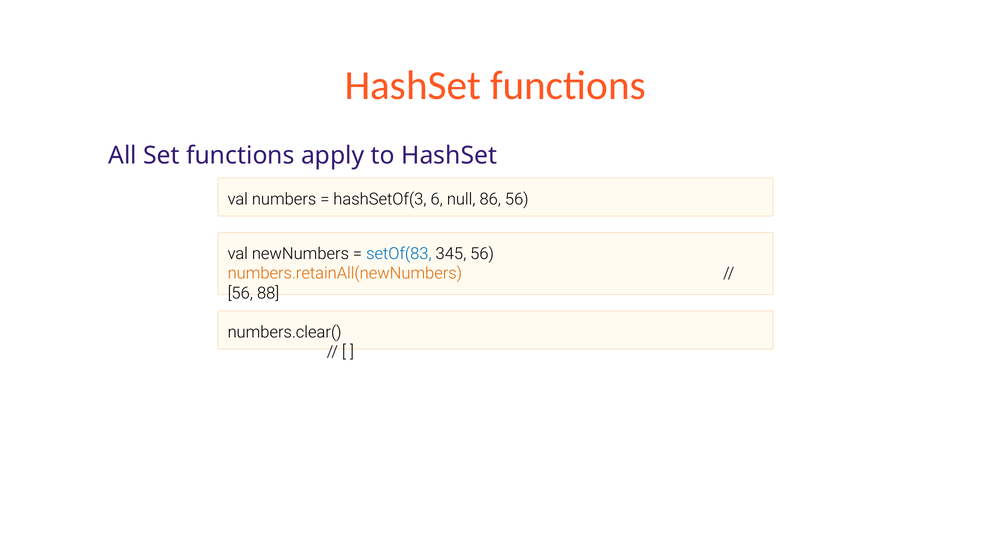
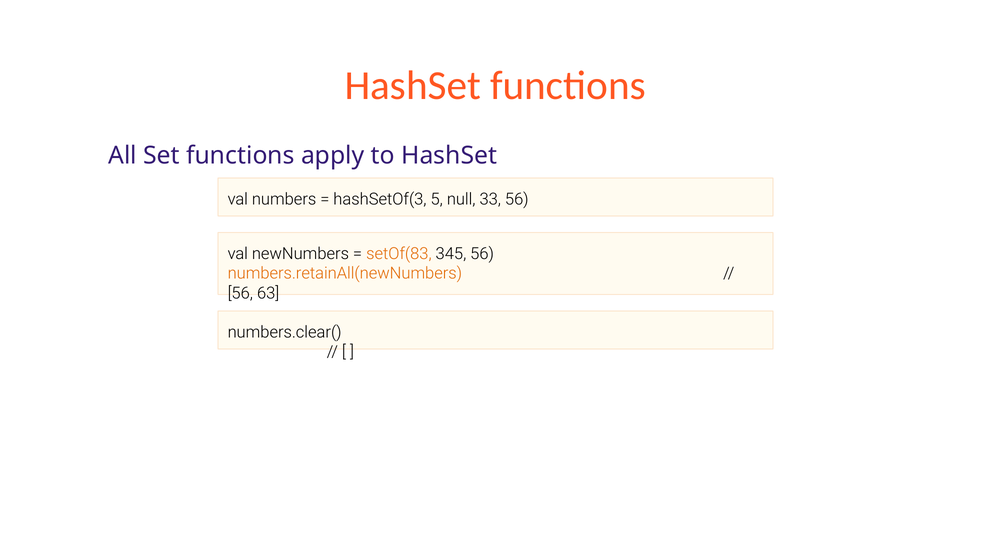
6: 6 -> 5
86: 86 -> 33
setOf(83 colour: blue -> orange
88: 88 -> 63
